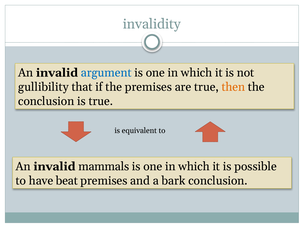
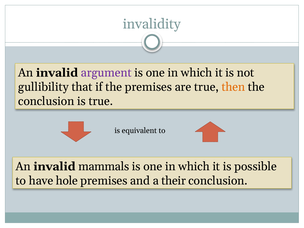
argument colour: blue -> purple
beat: beat -> hole
bark: bark -> their
